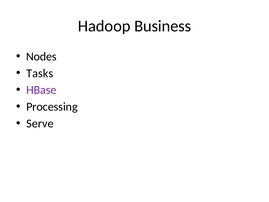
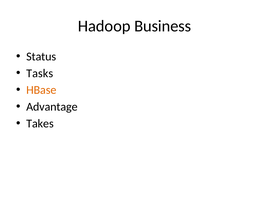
Nodes: Nodes -> Status
HBase colour: purple -> orange
Processing: Processing -> Advantage
Serve: Serve -> Takes
